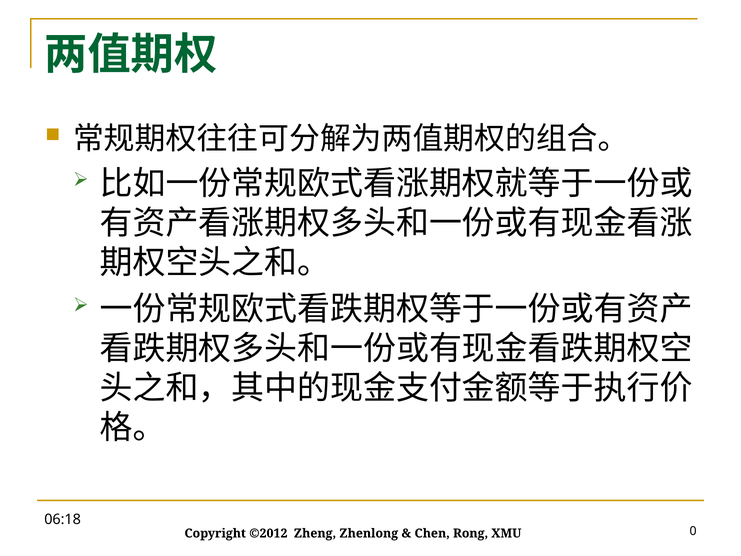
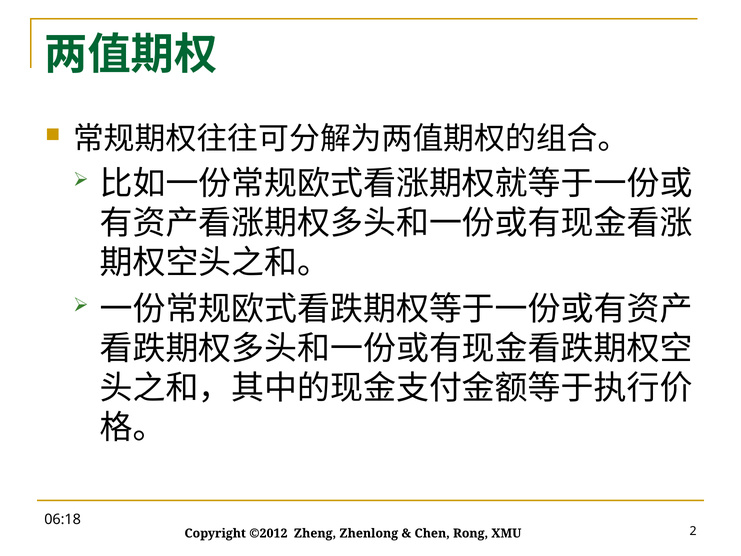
0: 0 -> 2
